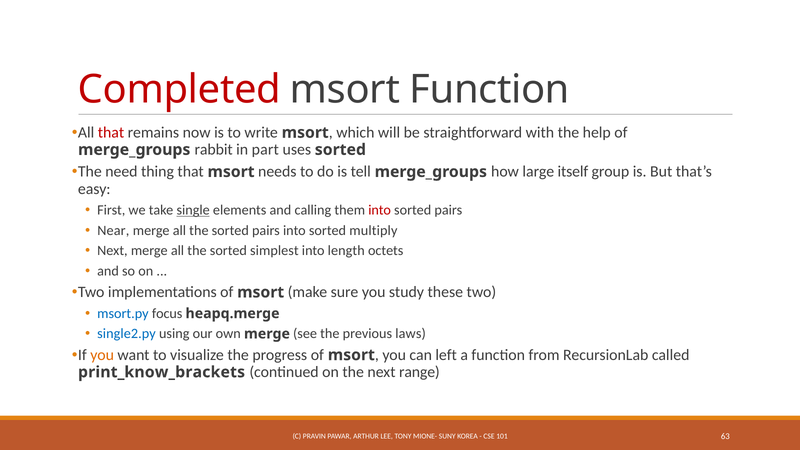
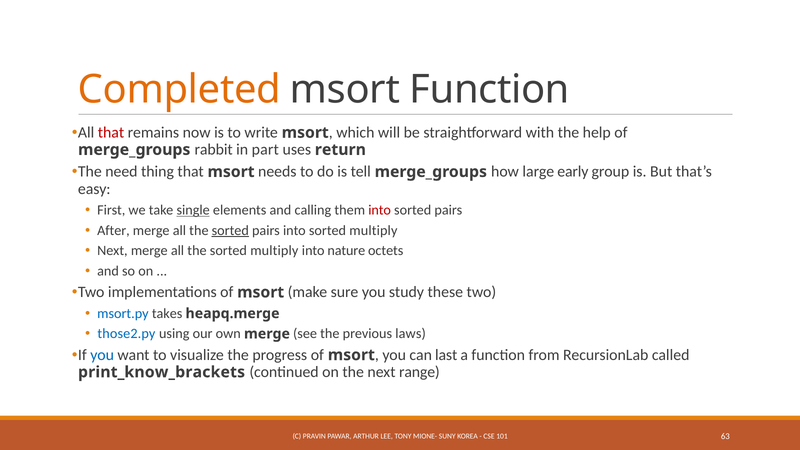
Completed colour: red -> orange
uses sorted: sorted -> return
itself: itself -> early
Near: Near -> After
sorted at (230, 230) underline: none -> present
the sorted simplest: simplest -> multiply
length: length -> nature
focus: focus -> takes
single2.py: single2.py -> those2.py
you at (102, 355) colour: orange -> blue
left: left -> last
